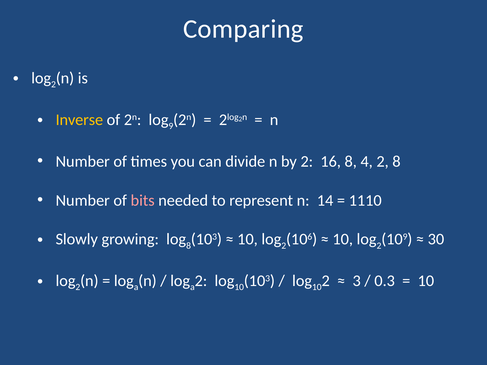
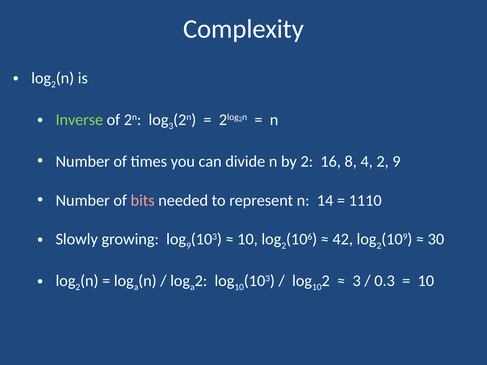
Comparing: Comparing -> Complexity
Inverse colour: yellow -> light green
9 at (171, 126): 9 -> 3
2 8: 8 -> 9
8 at (189, 246): 8 -> 9
10 at (343, 239): 10 -> 42
